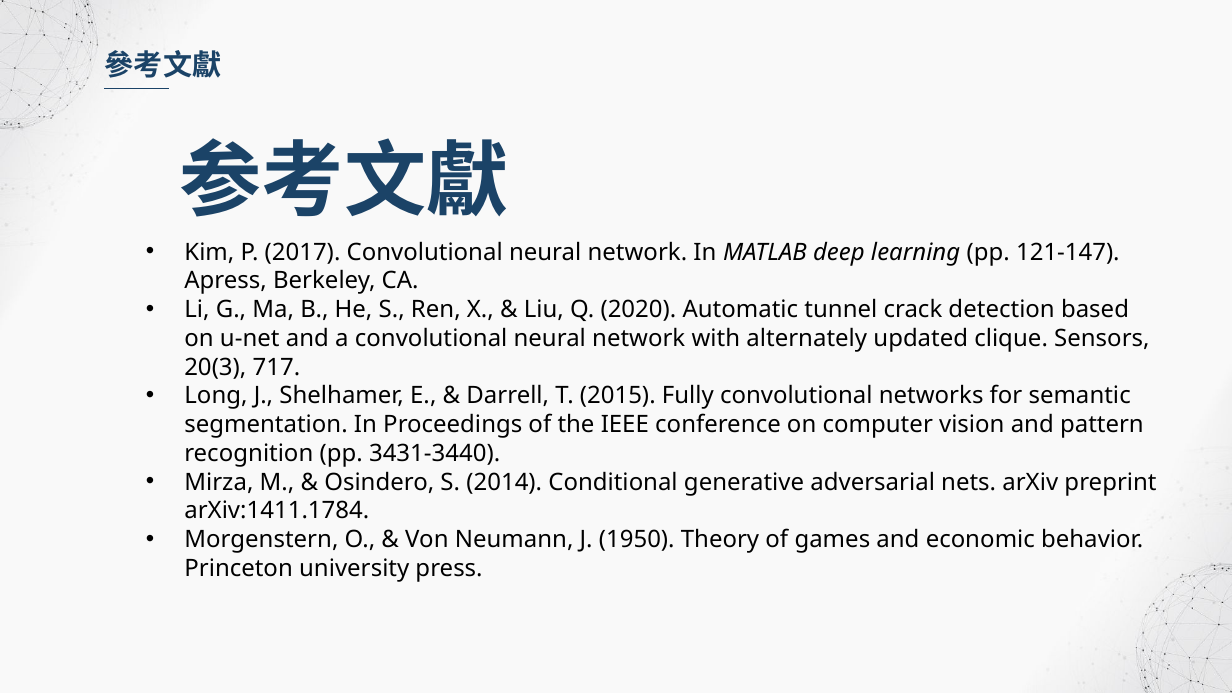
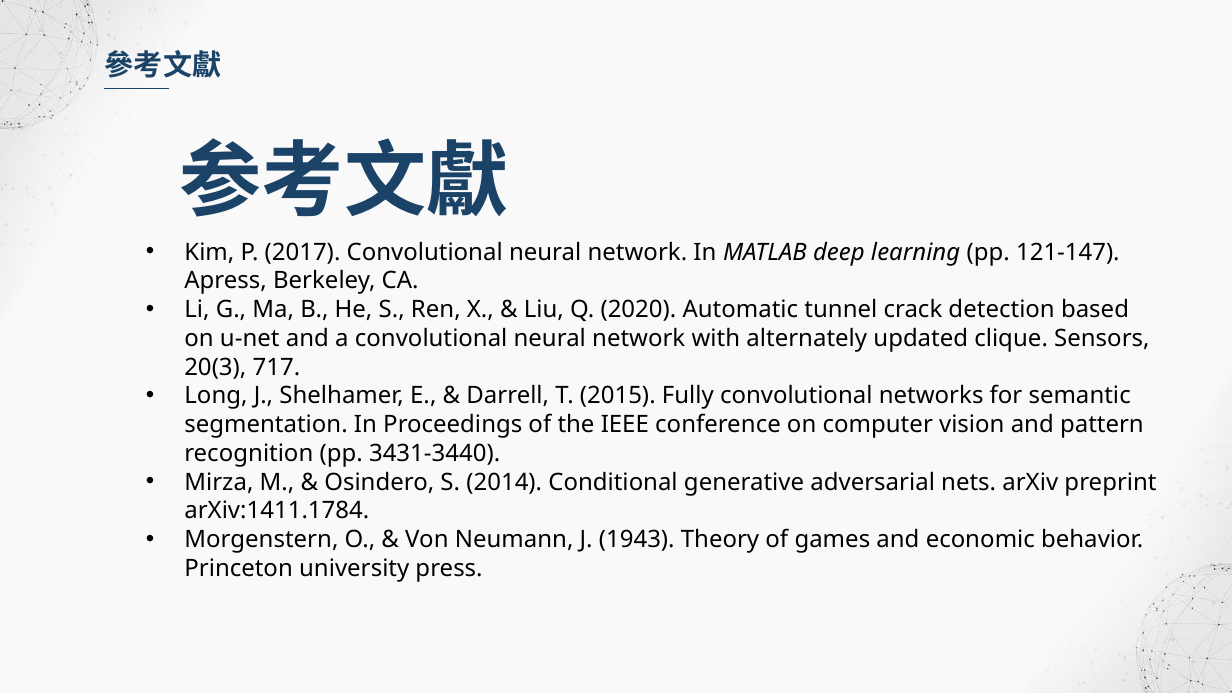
1950: 1950 -> 1943
